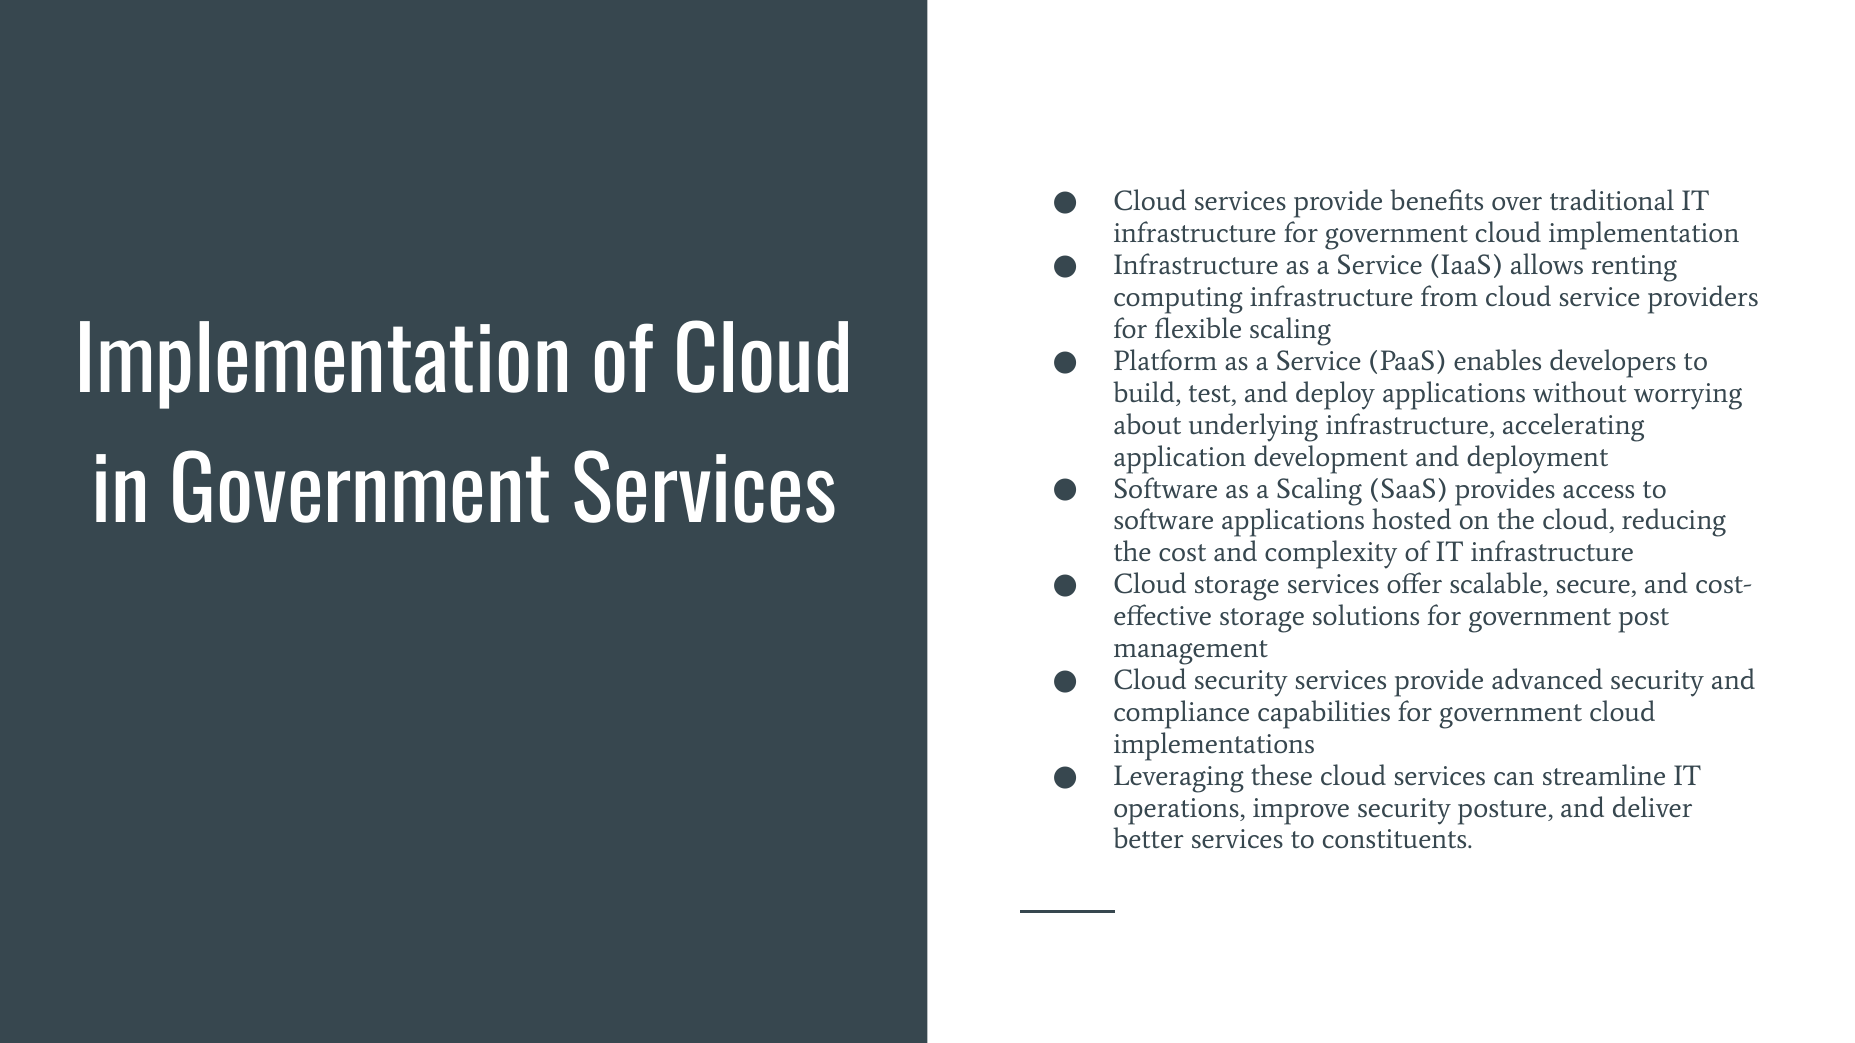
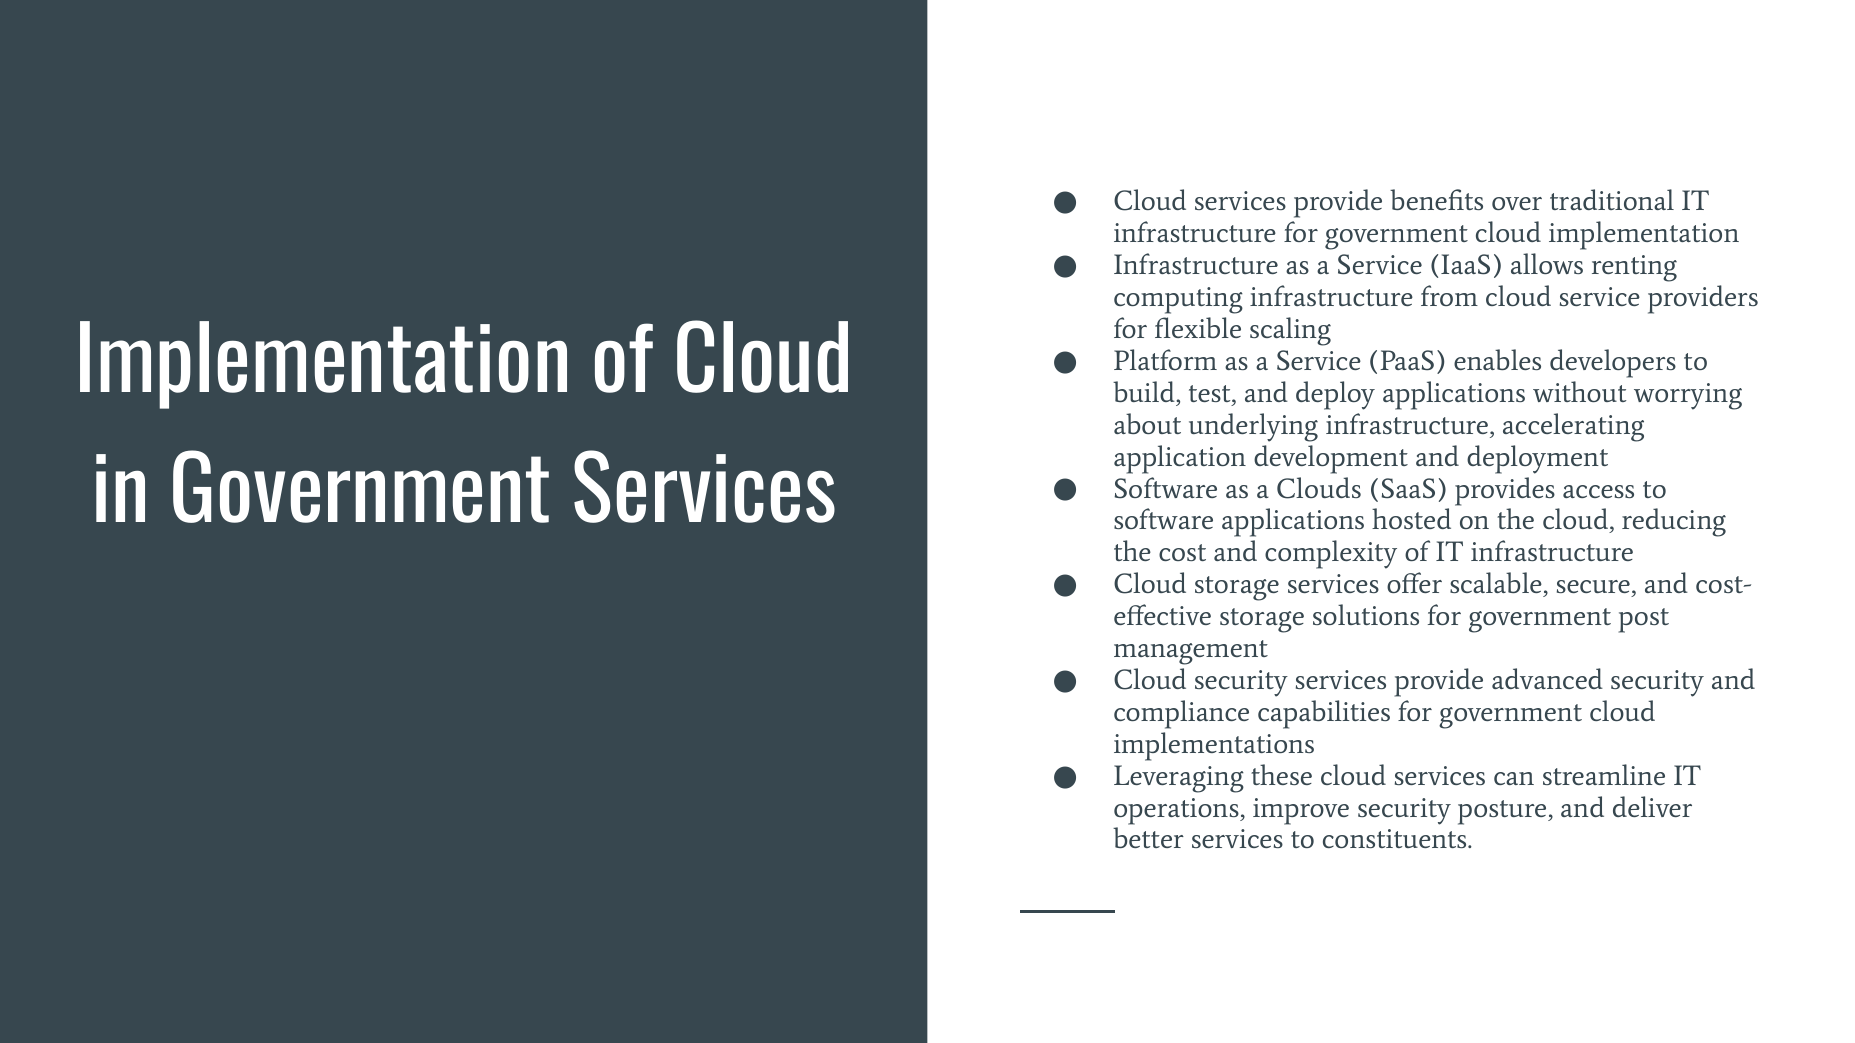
a Scaling: Scaling -> Clouds
